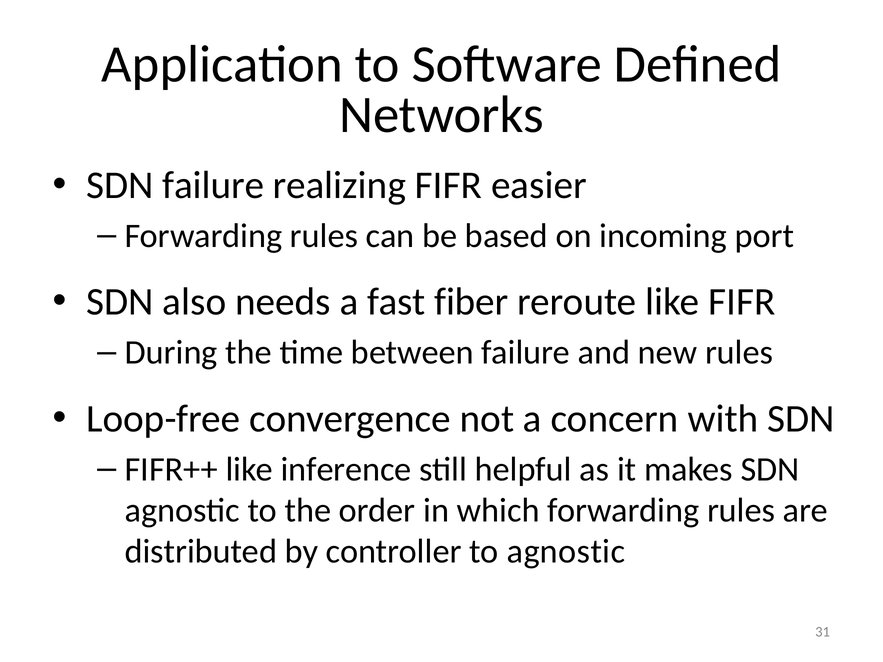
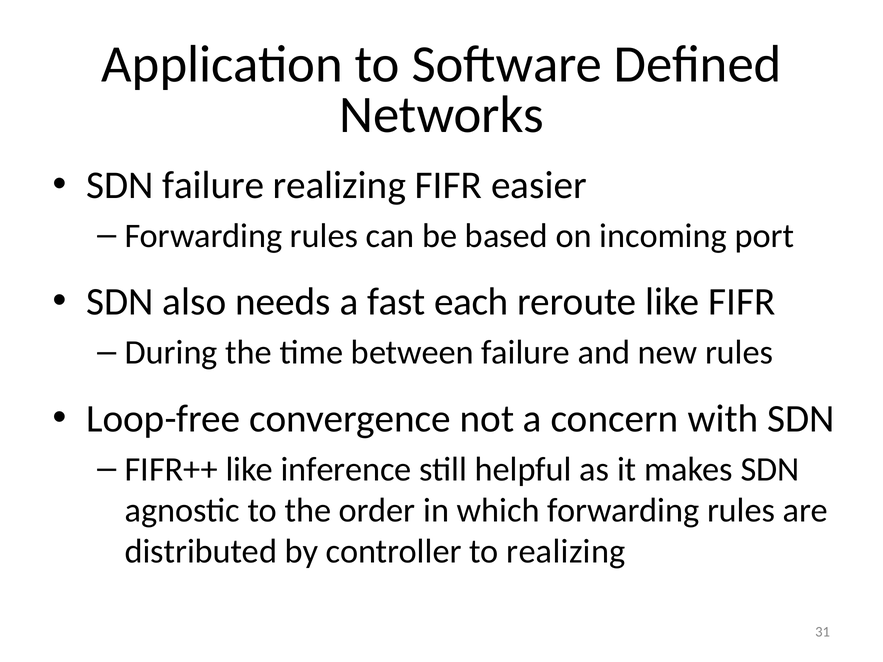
fiber: fiber -> each
to agnostic: agnostic -> realizing
